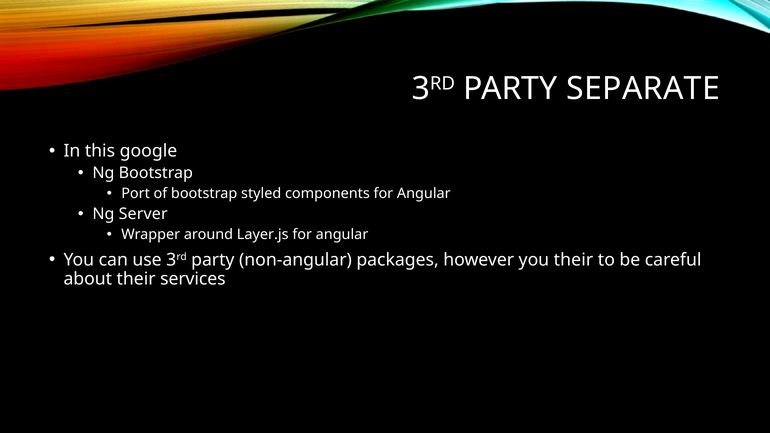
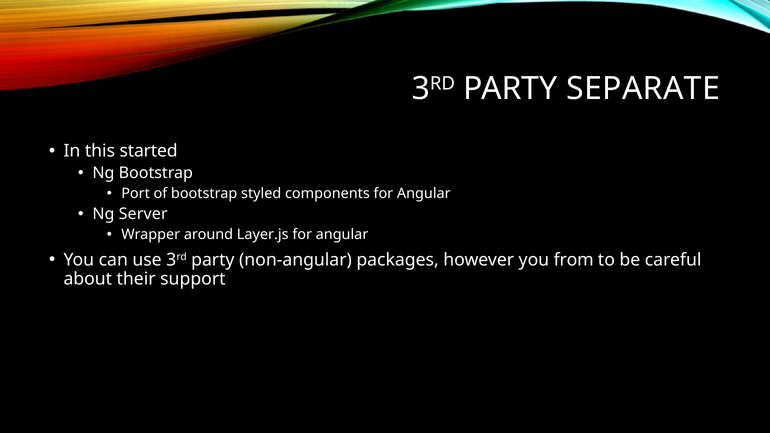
google: google -> started
you their: their -> from
services: services -> support
